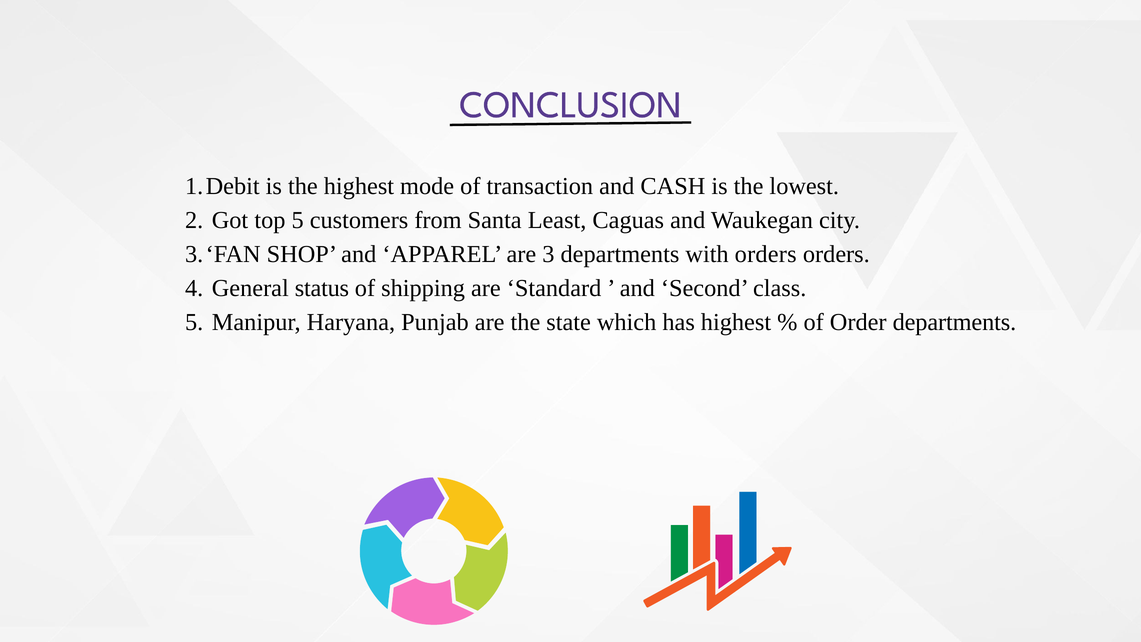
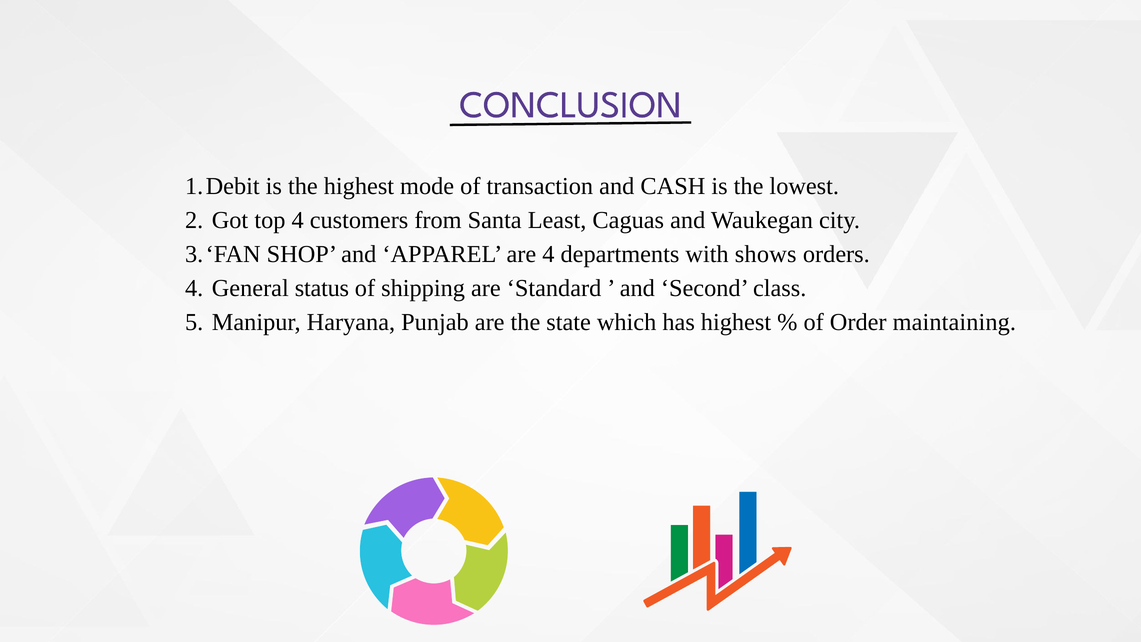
top 5: 5 -> 4
are 3: 3 -> 4
with orders: orders -> shows
Order departments: departments -> maintaining
